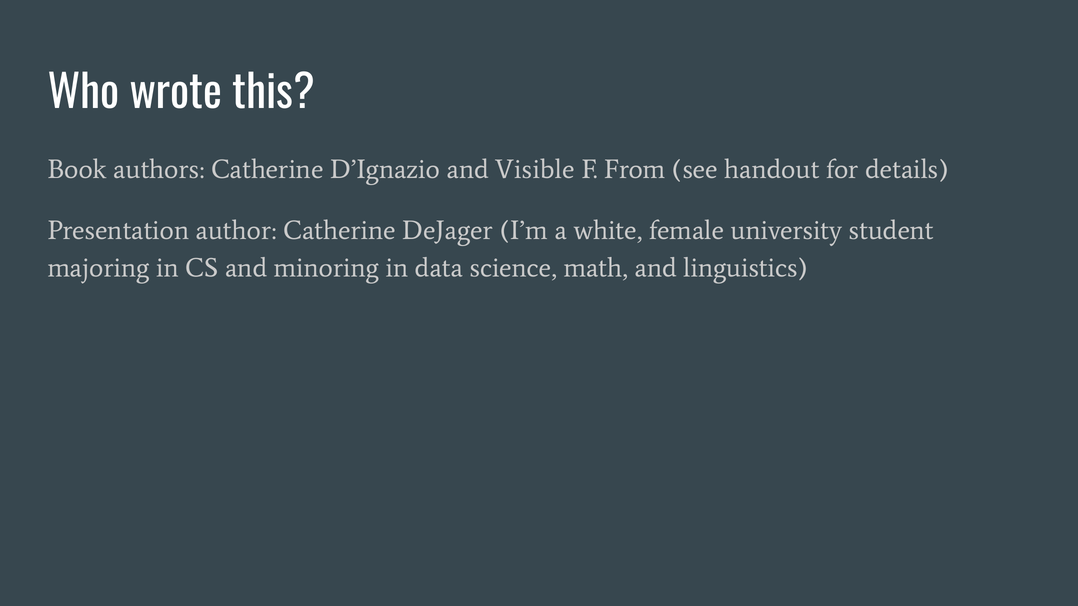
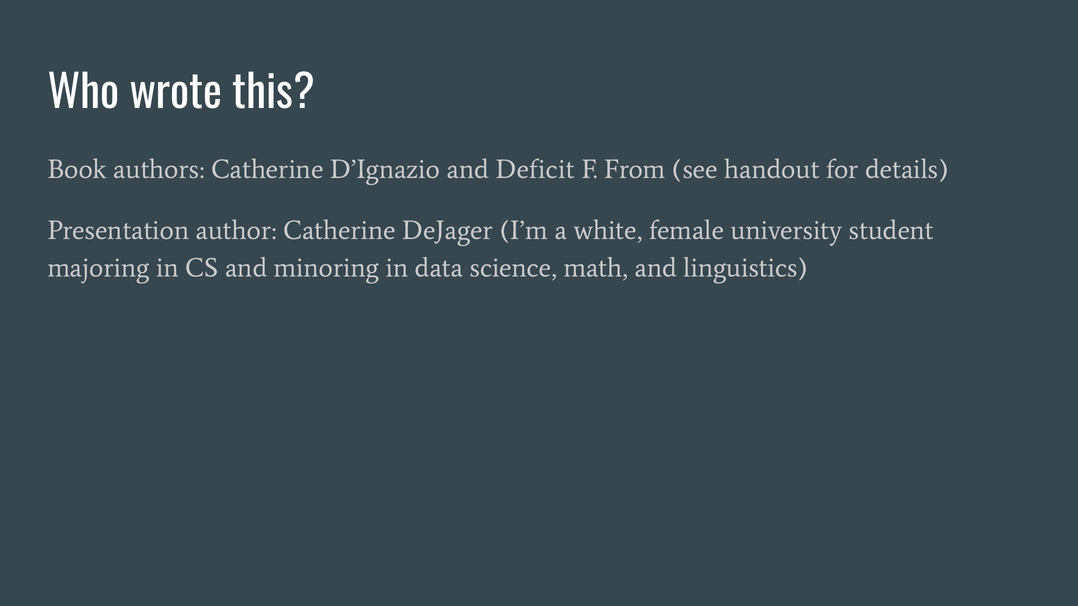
Visible: Visible -> Deficit
